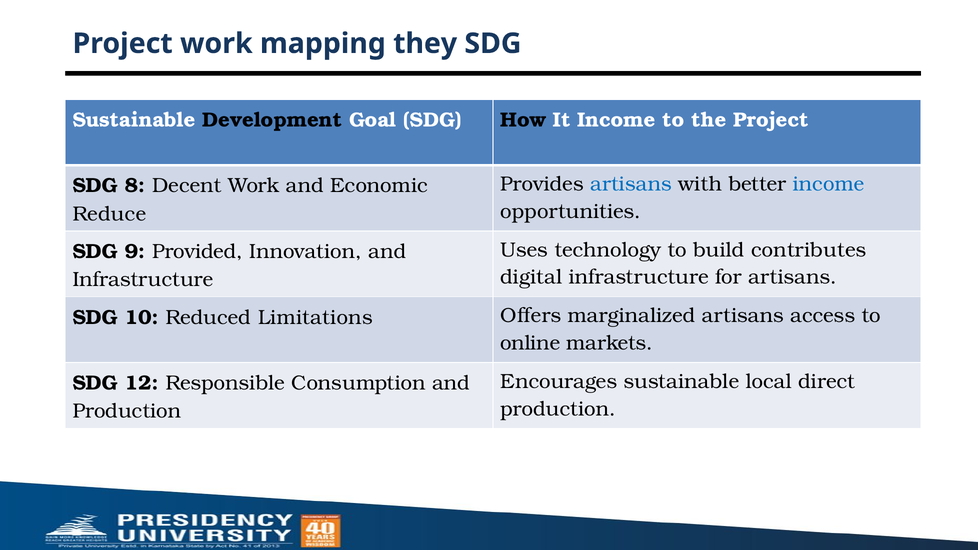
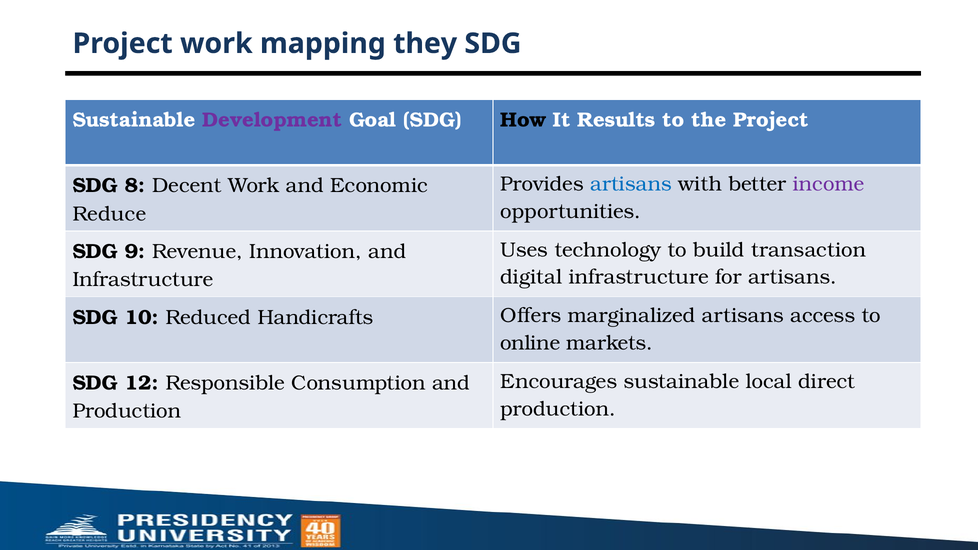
Development colour: black -> purple
It Income: Income -> Results
income at (829, 184) colour: blue -> purple
contributes: contributes -> transaction
Provided: Provided -> Revenue
Limitations: Limitations -> Handicrafts
